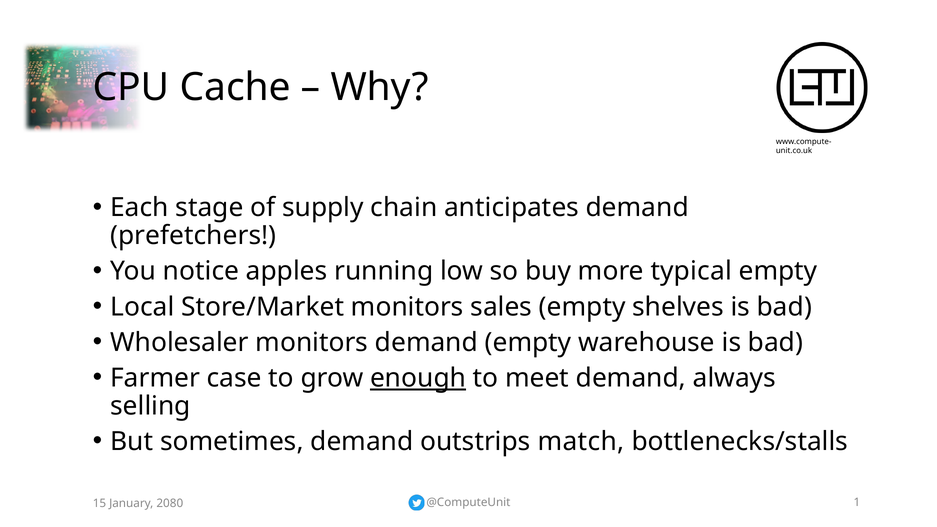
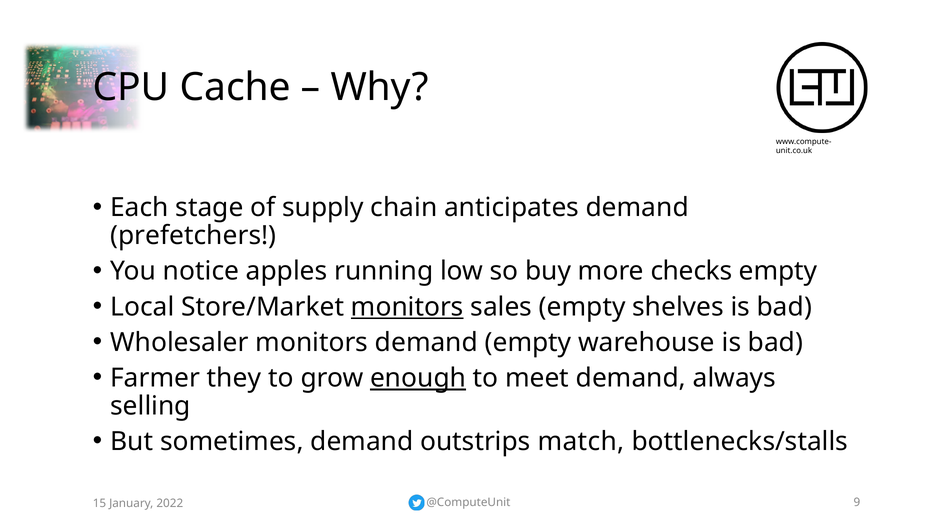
typical: typical -> checks
monitors at (407, 307) underline: none -> present
case: case -> they
1: 1 -> 9
2080: 2080 -> 2022
